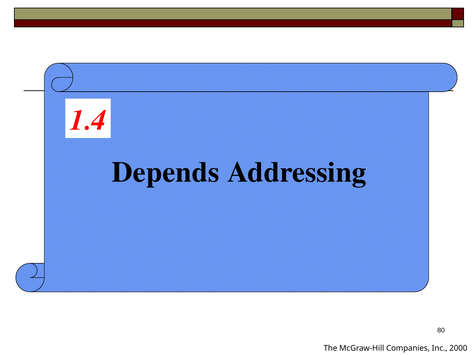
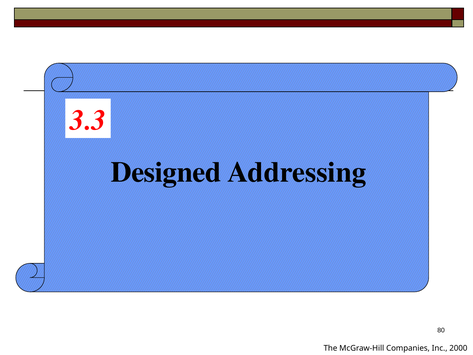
1.4: 1.4 -> 3.3
Depends: Depends -> Designed
